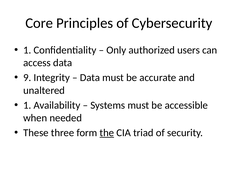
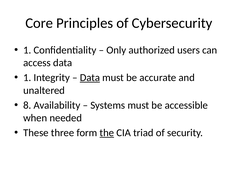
9 at (27, 77): 9 -> 1
Data at (90, 77) underline: none -> present
1 at (27, 105): 1 -> 8
